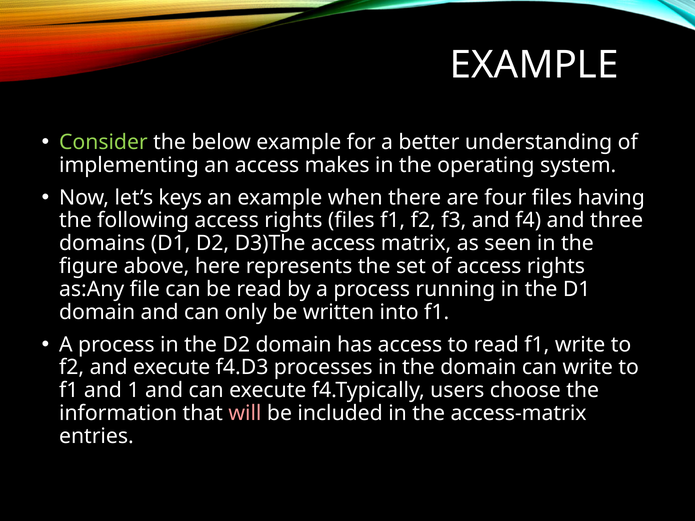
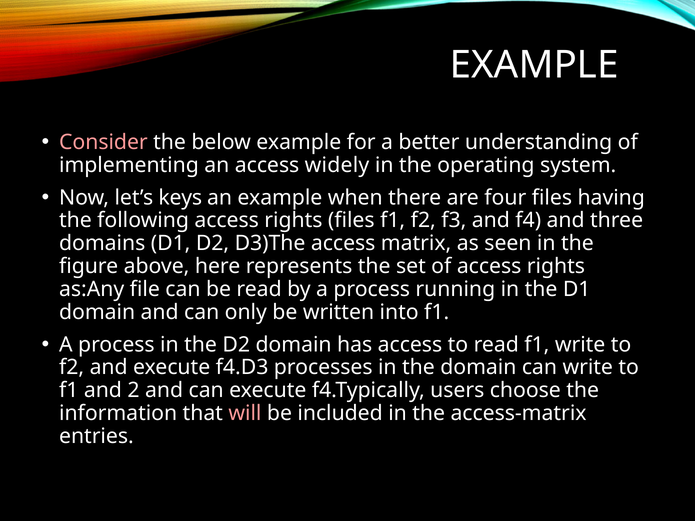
Consider colour: light green -> pink
makes: makes -> widely
1: 1 -> 2
